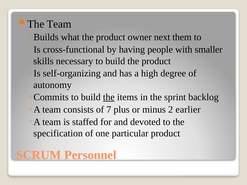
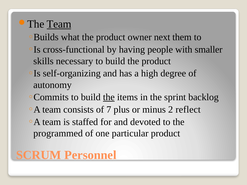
Team at (59, 24) underline: none -> present
earlier: earlier -> reflect
specification: specification -> programmed
